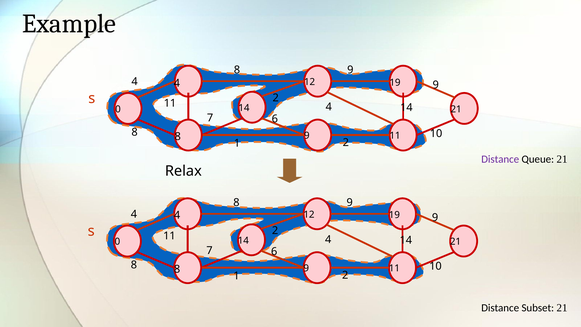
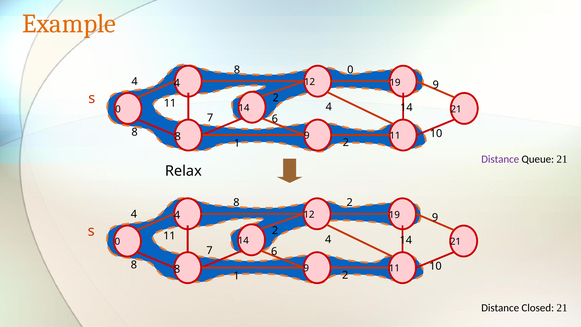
Example colour: black -> orange
9 at (350, 70): 9 -> 0
9 at (350, 202): 9 -> 2
Subset: Subset -> Closed
